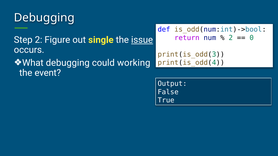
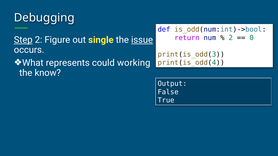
Step underline: none -> present
debugging at (68, 63): debugging -> represents
event: event -> know
